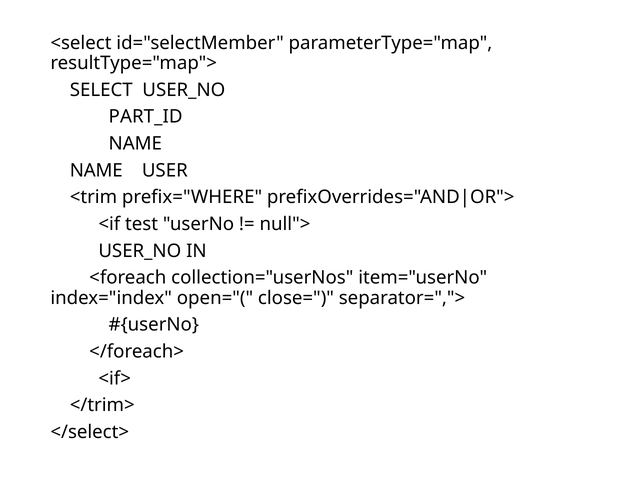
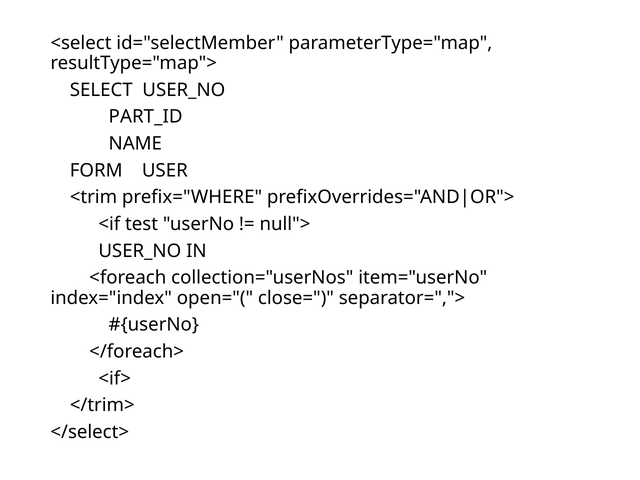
NAME at (96, 170): NAME -> FORM
